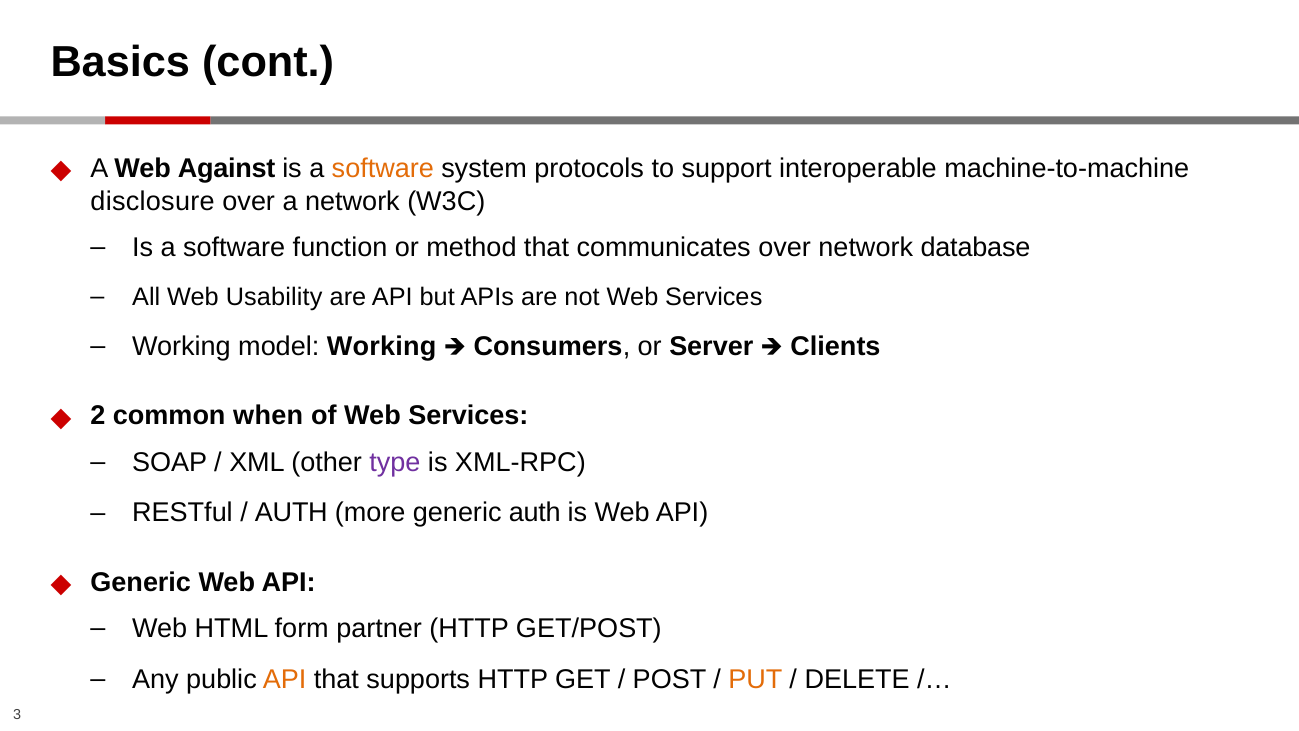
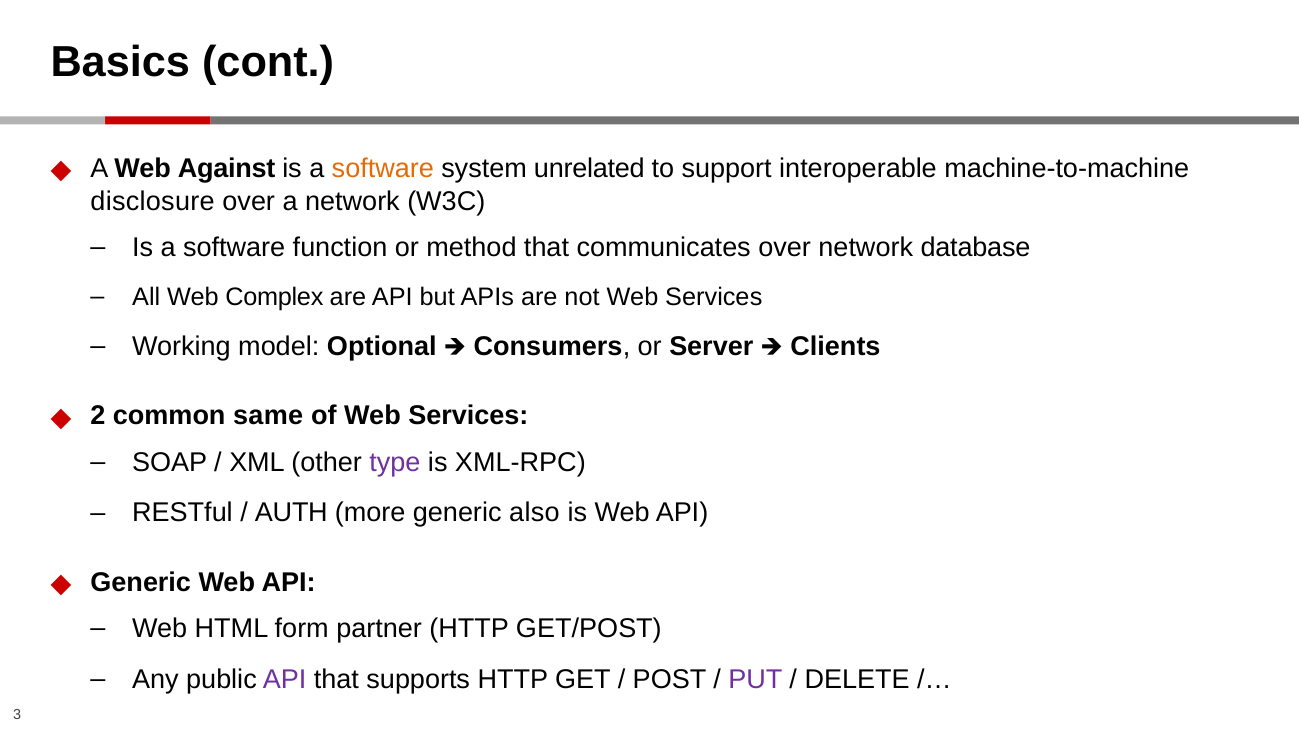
protocols: protocols -> unrelated
Usability: Usability -> Complex
model Working: Working -> Optional
when: when -> same
generic auth: auth -> also
API at (285, 679) colour: orange -> purple
PUT colour: orange -> purple
